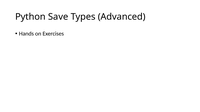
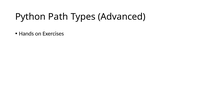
Save: Save -> Path
